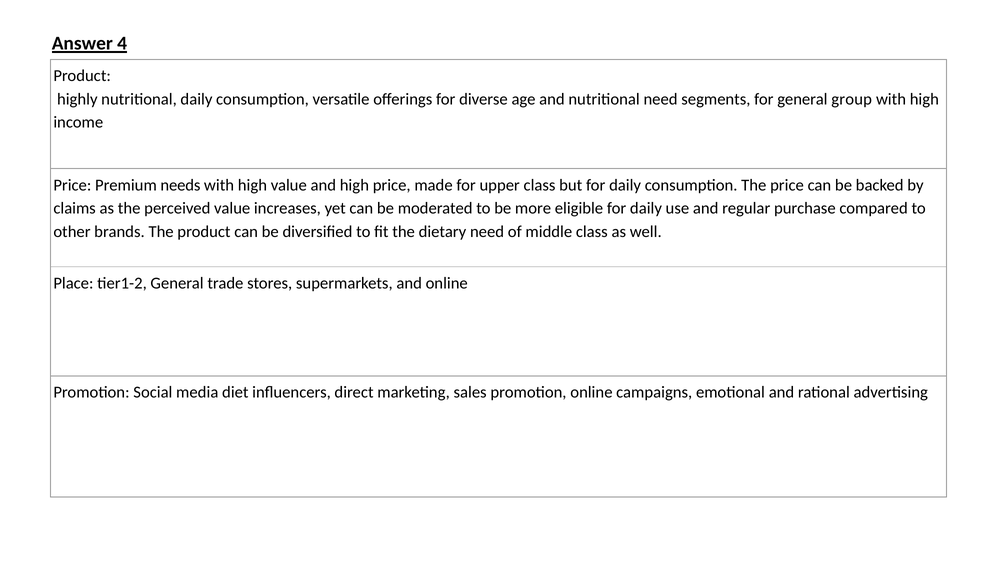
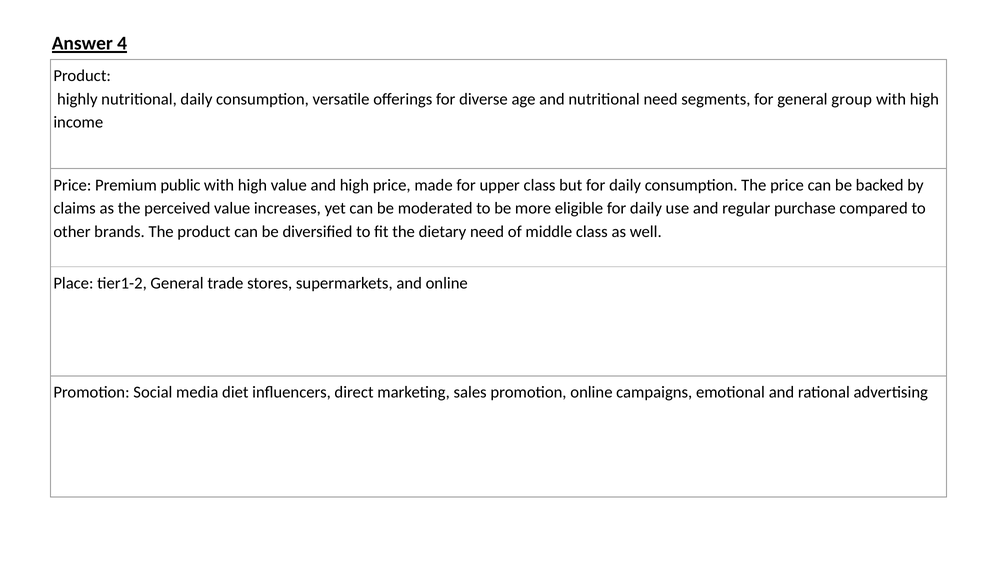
needs: needs -> public
